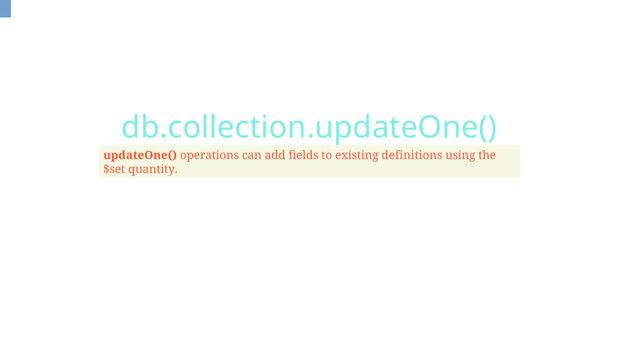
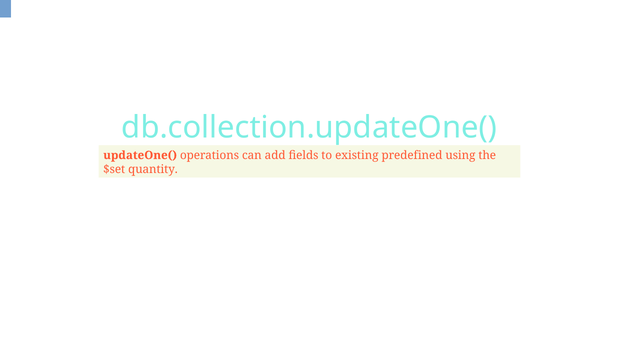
definitions: definitions -> predefined
